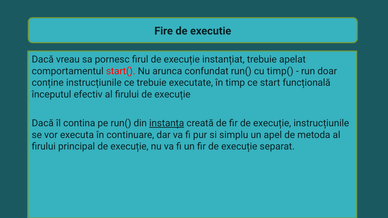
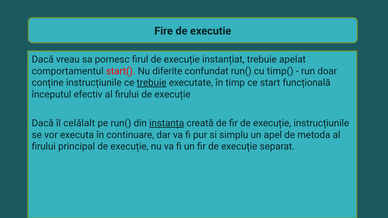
arunca: arunca -> diferite
trebuie at (152, 83) underline: none -> present
contina: contina -> celălalt
